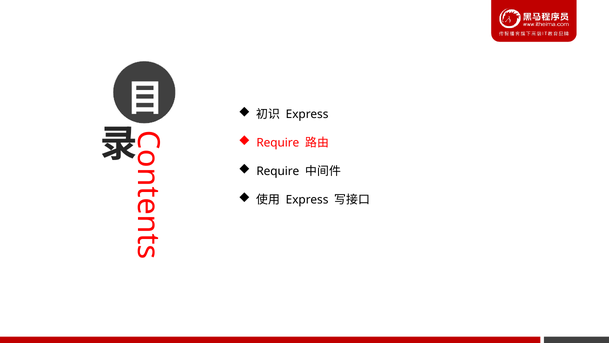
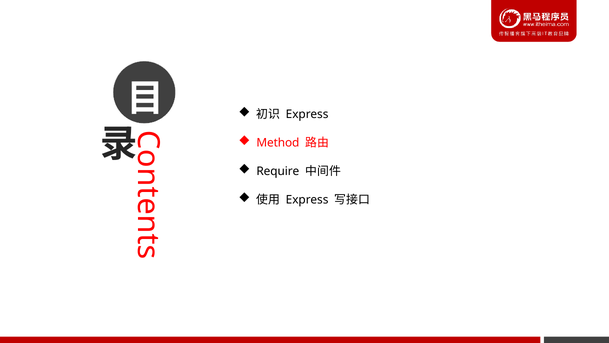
Require at (278, 142): Require -> Method
